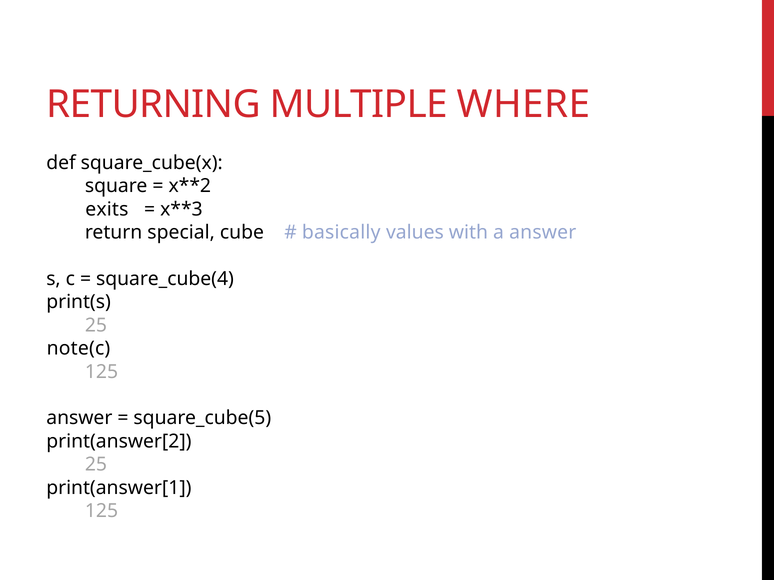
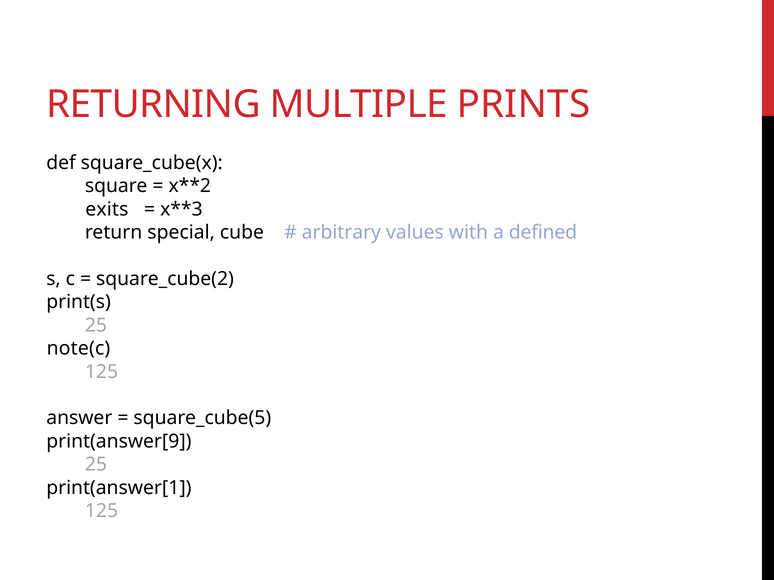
WHERE: WHERE -> PRINTS
basically: basically -> arbitrary
a answer: answer -> defined
square_cube(4: square_cube(4 -> square_cube(2
print(answer[2: print(answer[2 -> print(answer[9
